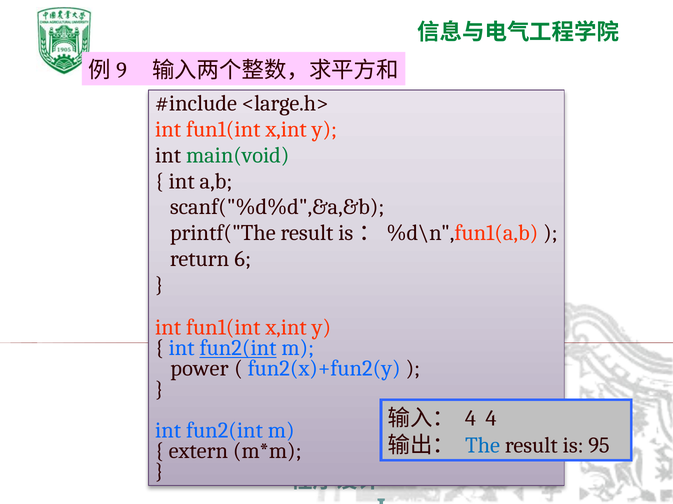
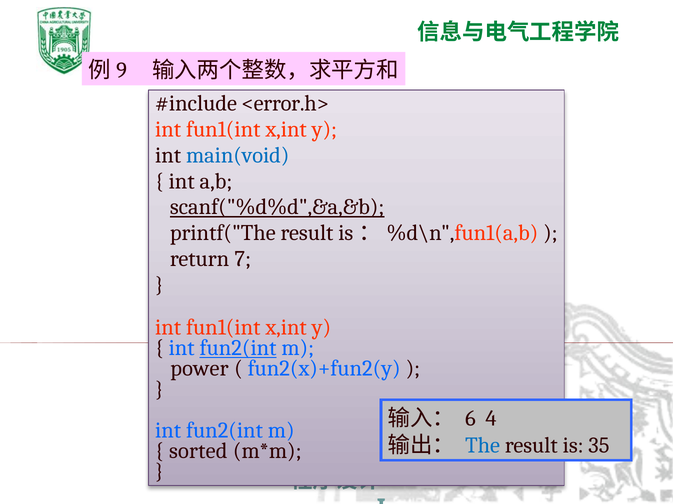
<large.h>: <large.h> -> <error.h>
main(void colour: green -> blue
scanf("%d%d",&a,&b underline: none -> present
6: 6 -> 7
4 at (471, 419): 4 -> 6
95: 95 -> 35
extern: extern -> sorted
